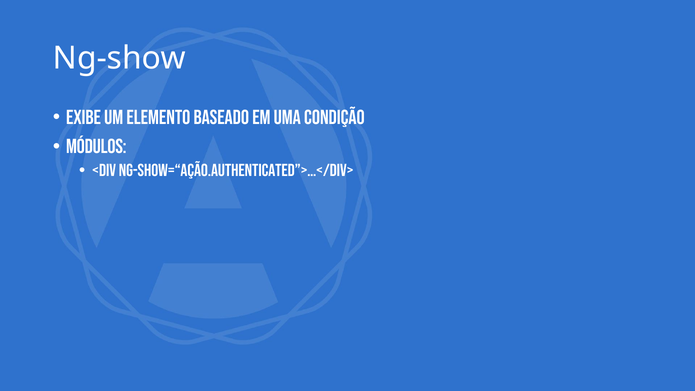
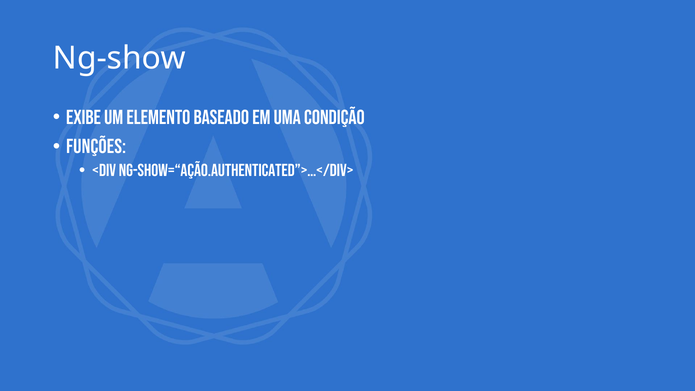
Módulos: Módulos -> Funções
